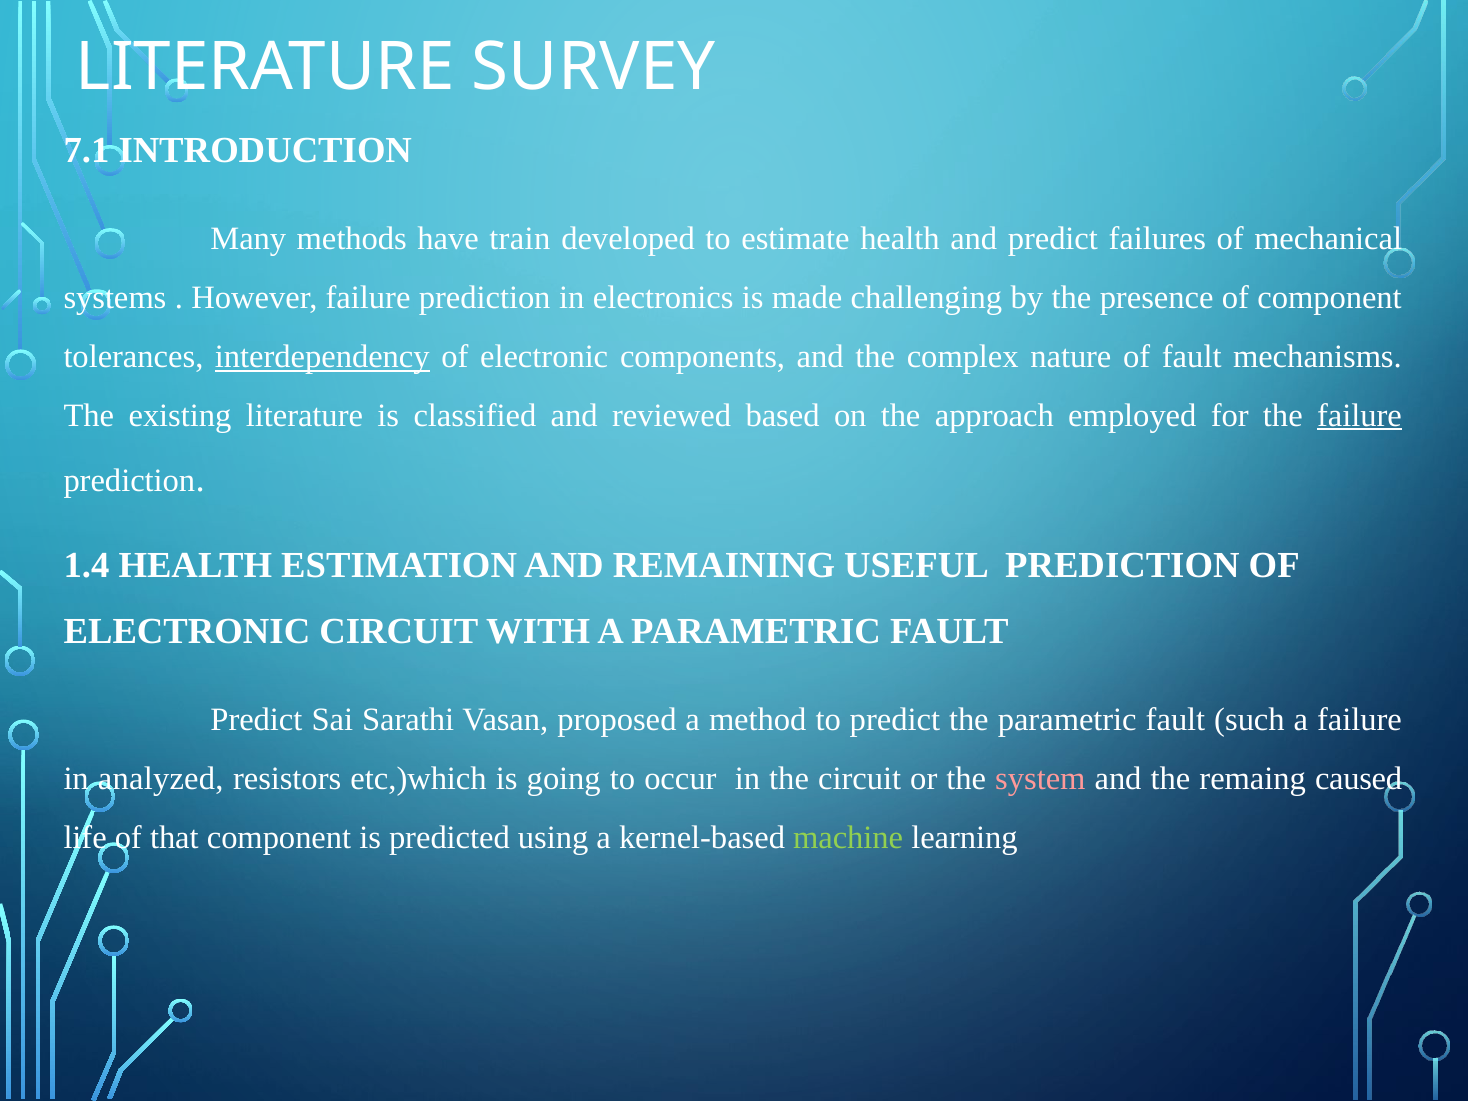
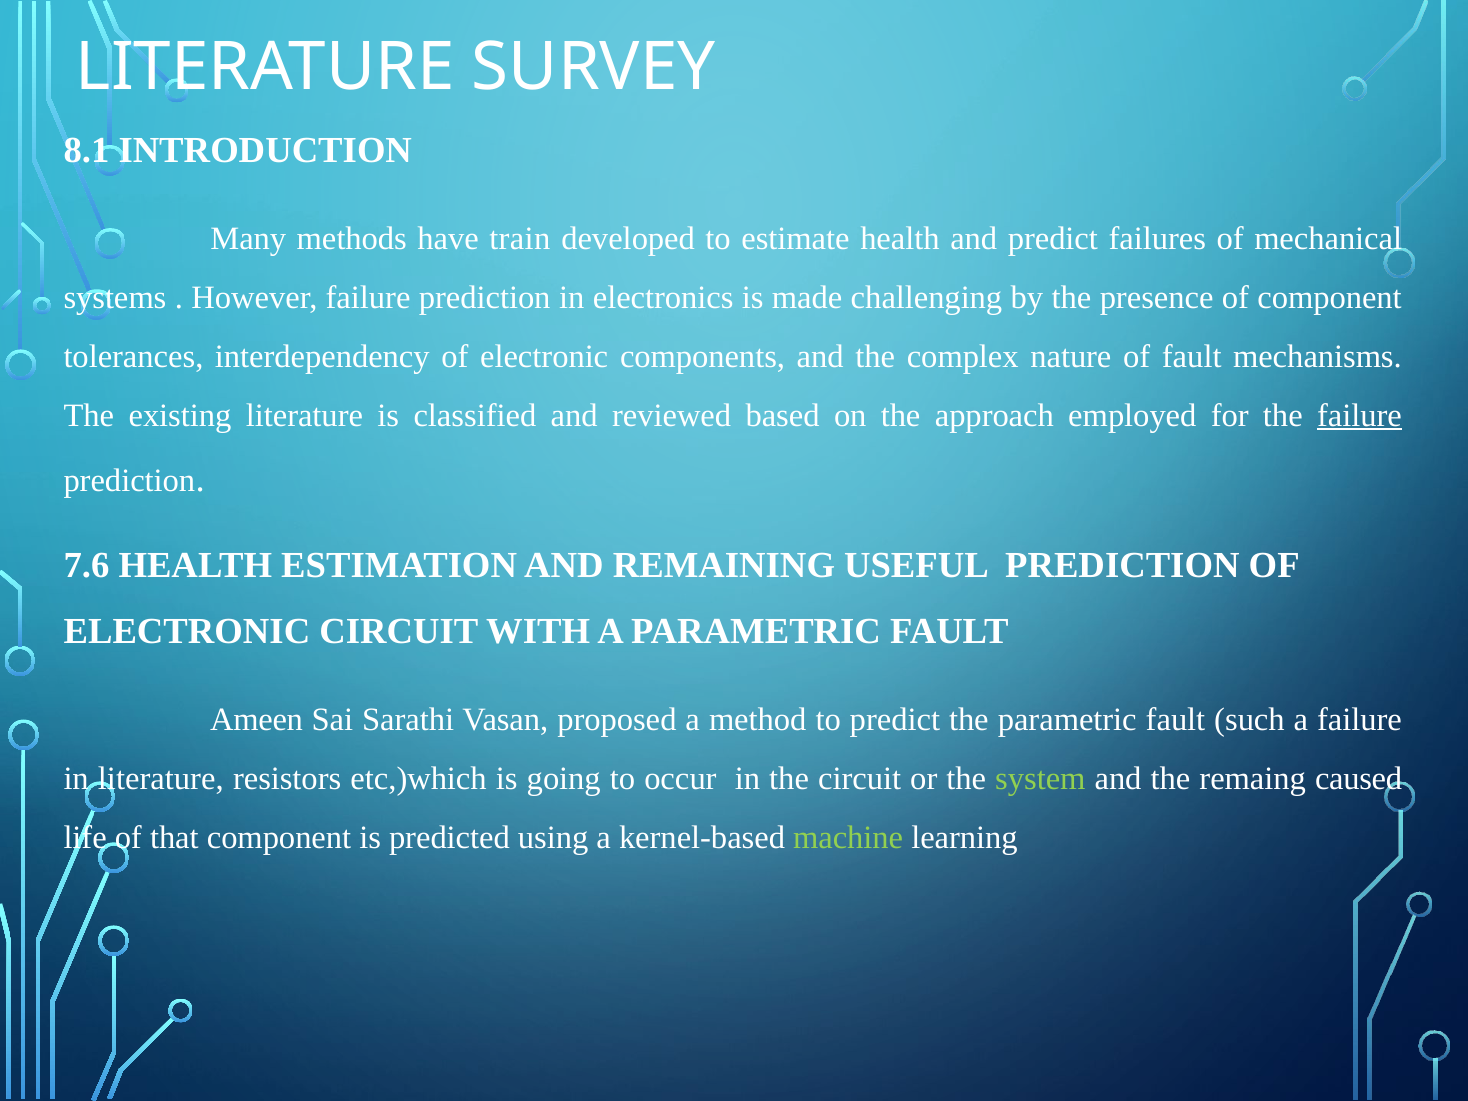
7.1: 7.1 -> 8.1
interdependency underline: present -> none
1.4: 1.4 -> 7.6
Predict at (256, 719): Predict -> Ameen
in analyzed: analyzed -> literature
system colour: pink -> light green
